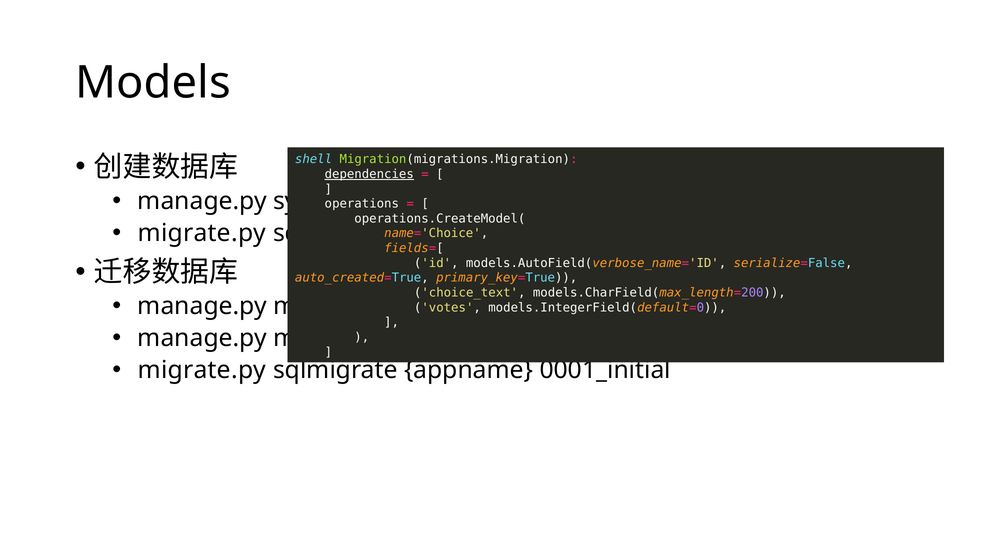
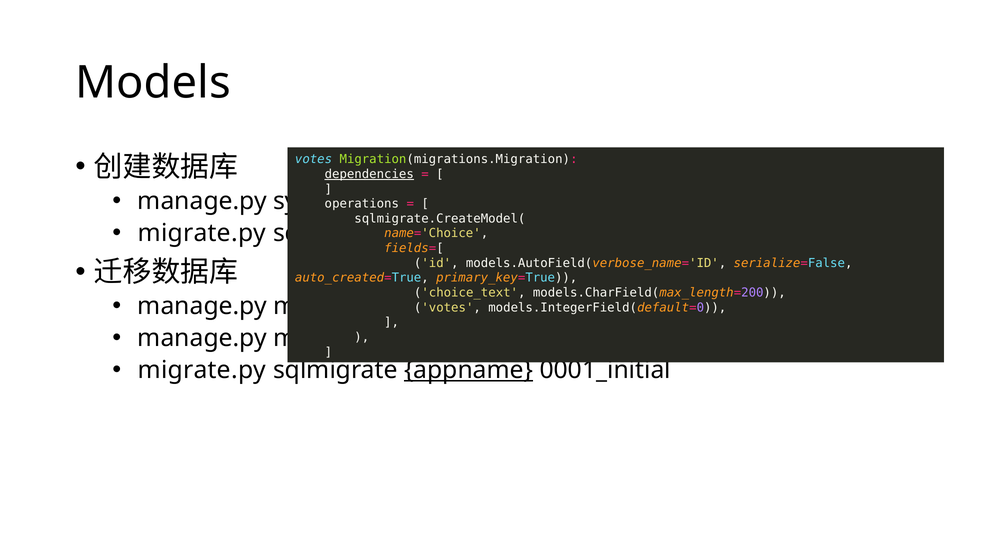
shell at (314, 159): shell -> votes
operations.CreateModel(: operations.CreateModel( -> sqlmigrate.CreateModel(
appname at (469, 370) underline: none -> present
